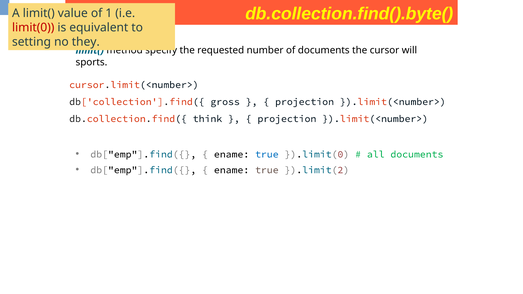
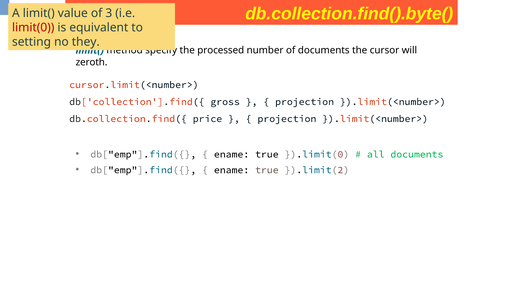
1: 1 -> 3
requested: requested -> processed
sports: sports -> zeroth
think: think -> price
true at (267, 154) colour: blue -> black
